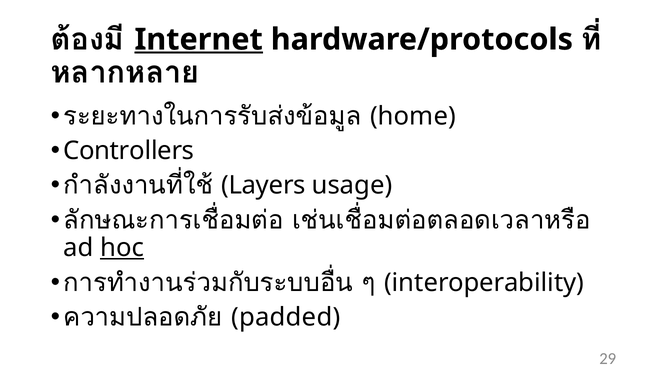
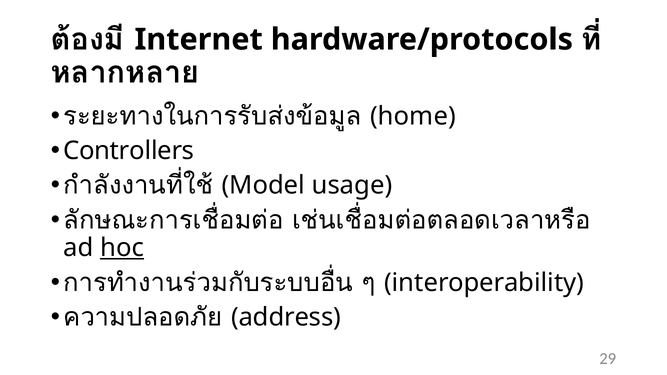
Internet underline: present -> none
Layers: Layers -> Model
padded: padded -> address
